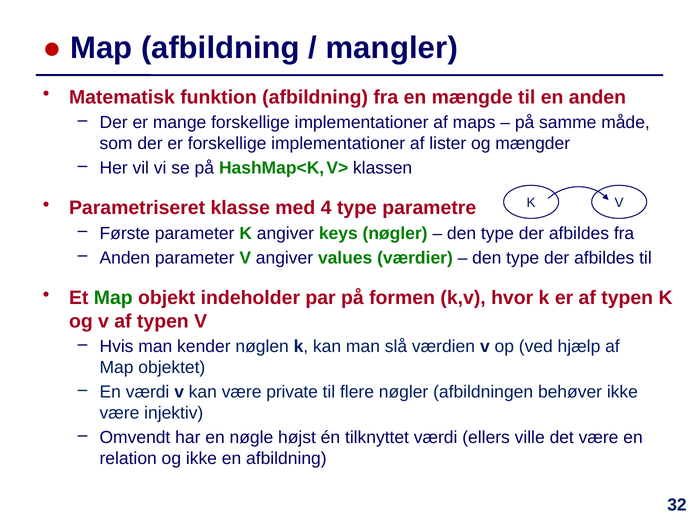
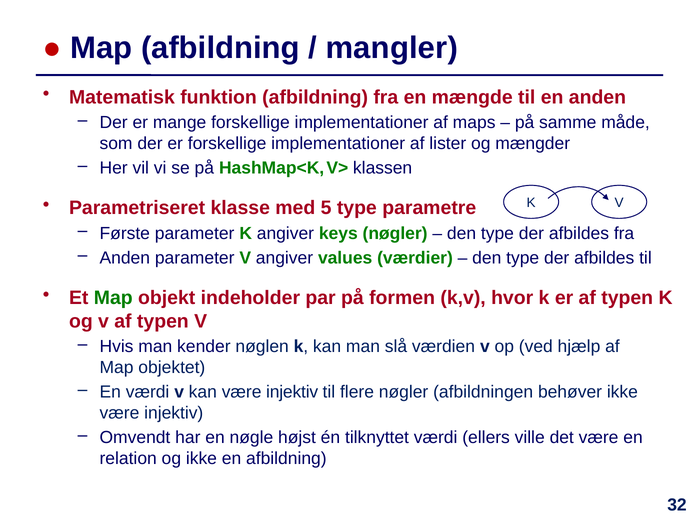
4: 4 -> 5
kan være private: private -> injektiv
